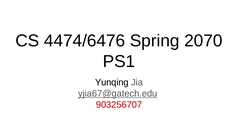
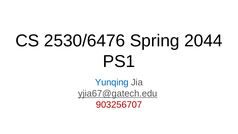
4474/6476: 4474/6476 -> 2530/6476
2070: 2070 -> 2044
Yunqing colour: black -> blue
